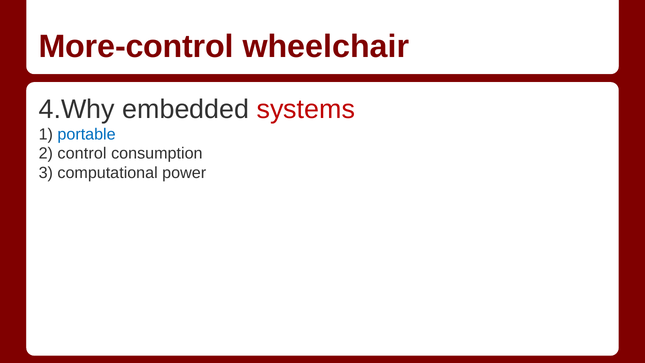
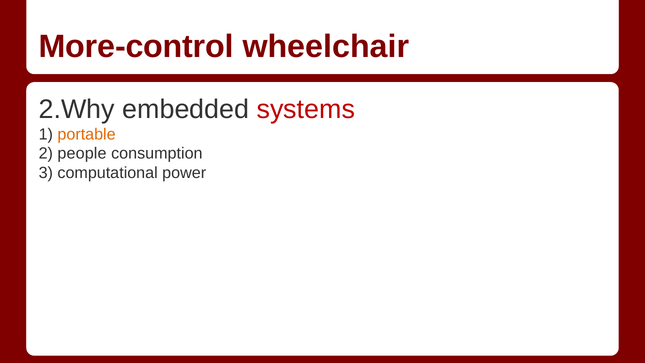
4.Why: 4.Why -> 2.Why
portable colour: blue -> orange
control: control -> people
